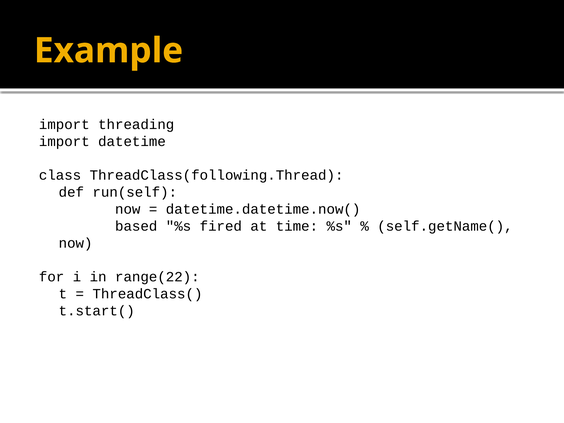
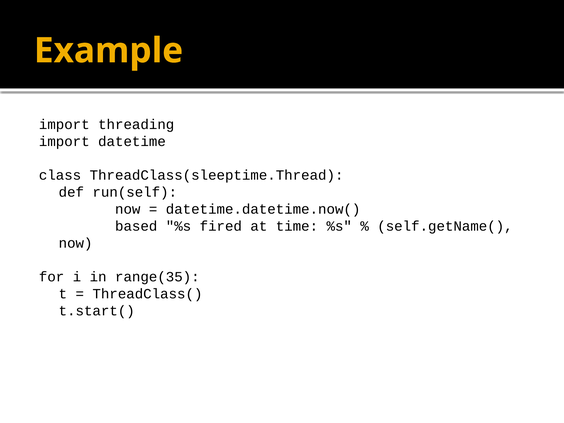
ThreadClass(following.Thread: ThreadClass(following.Thread -> ThreadClass(sleeptime.Thread
range(22: range(22 -> range(35
